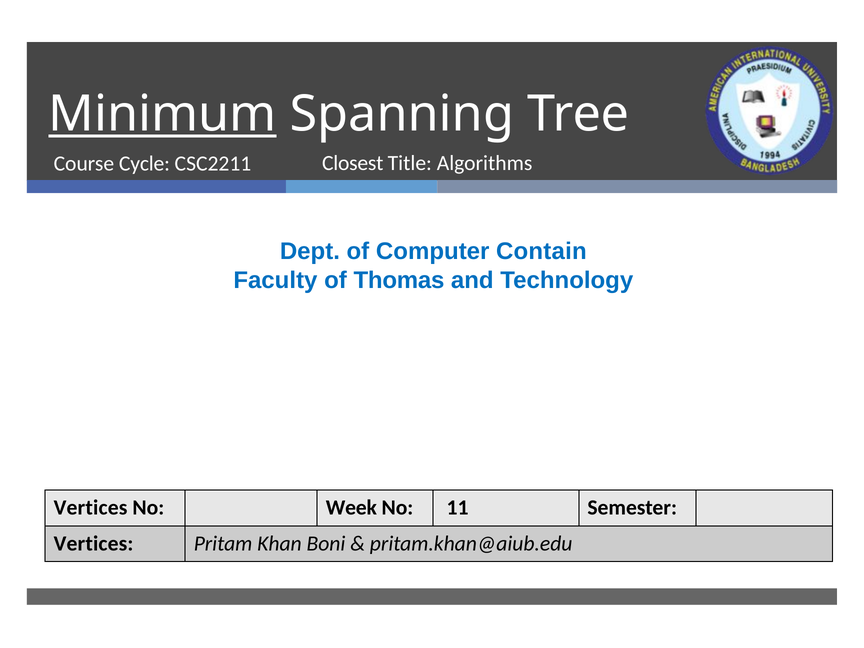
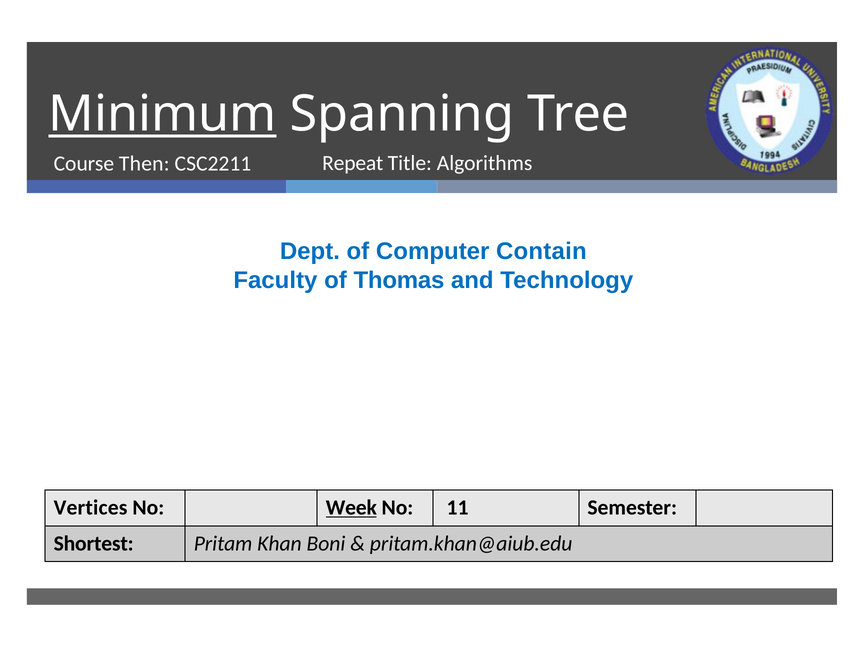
Closest: Closest -> Repeat
Cycle: Cycle -> Then
Week underline: none -> present
Vertices at (93, 544): Vertices -> Shortest
